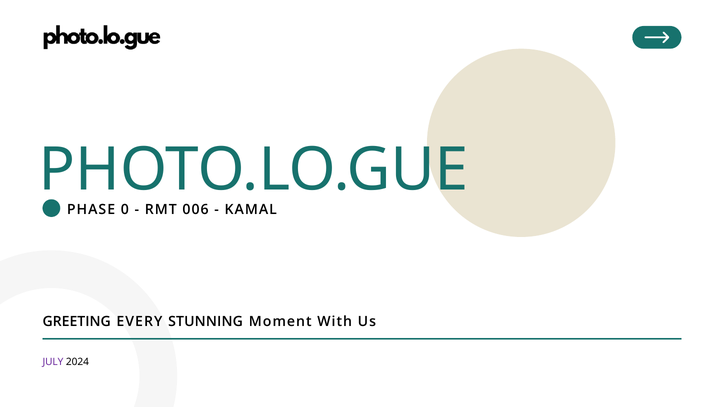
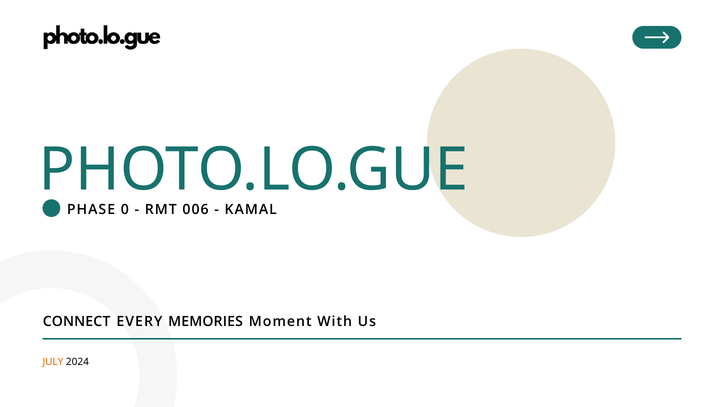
GREETING: GREETING -> CONNECT
STUNNING: STUNNING -> MEMORIES
JULY colour: purple -> orange
